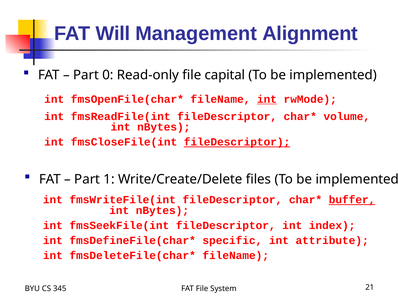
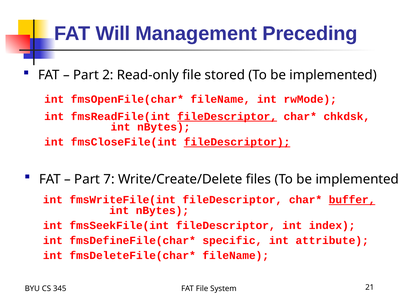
Alignment: Alignment -> Preceding
0: 0 -> 2
capital: capital -> stored
int at (267, 99) underline: present -> none
fileDescriptor at (227, 117) underline: none -> present
volume: volume -> chkdsk
1: 1 -> 7
